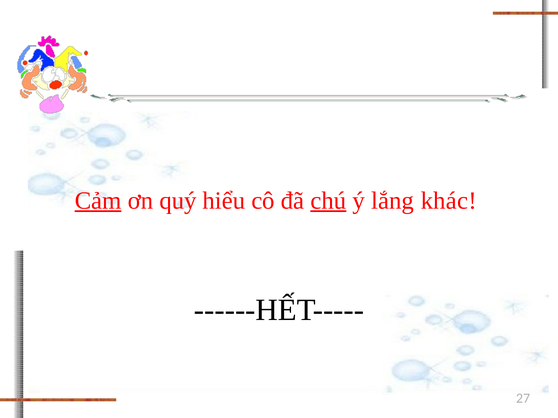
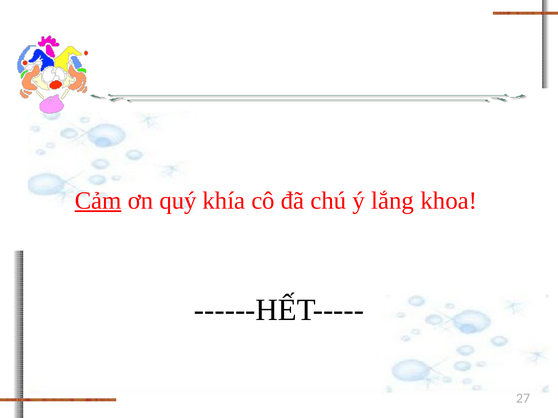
hiểu: hiểu -> khía
chú underline: present -> none
khác: khác -> khoa
